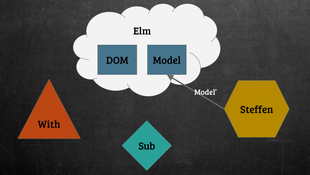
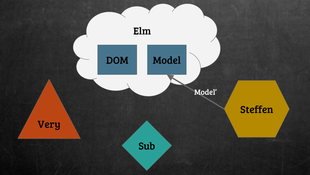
With: With -> Very
